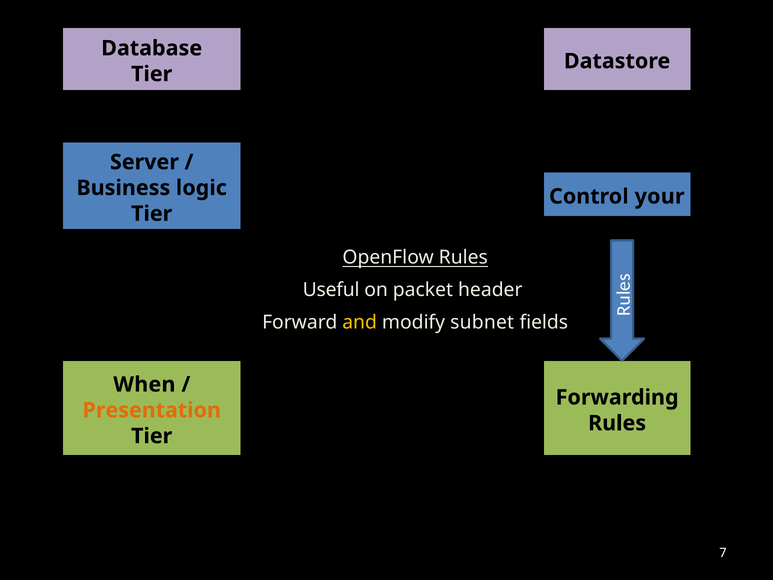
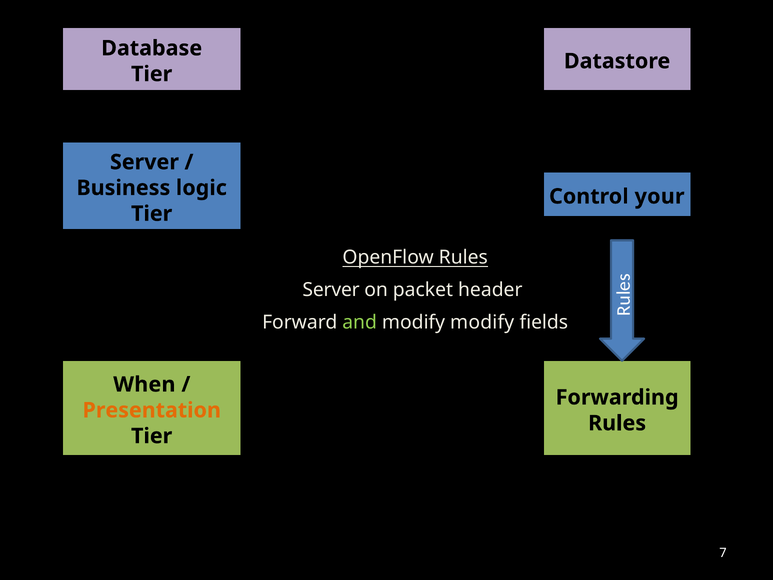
Useful at (331, 290): Useful -> Server
and colour: yellow -> light green
modify subnet: subnet -> modify
